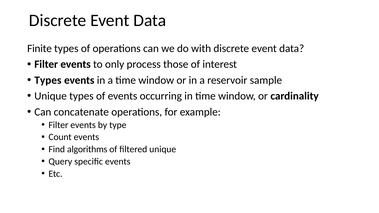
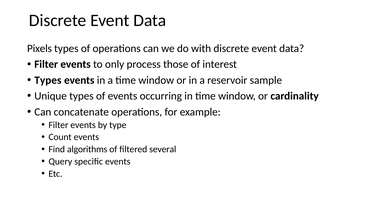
Finite: Finite -> Pixels
filtered unique: unique -> several
